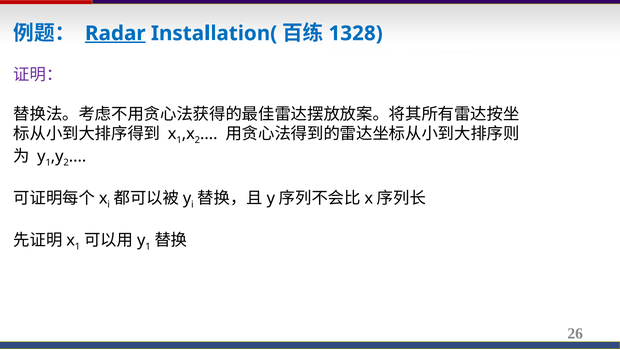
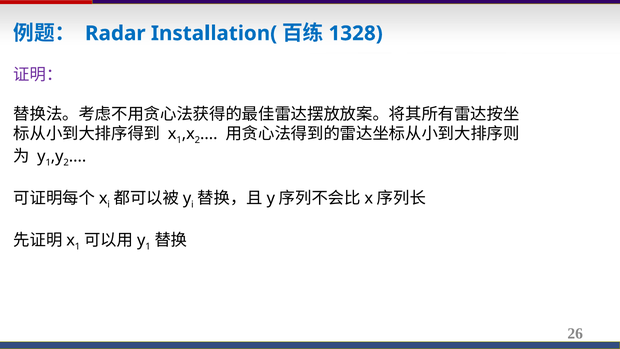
Radar underline: present -> none
